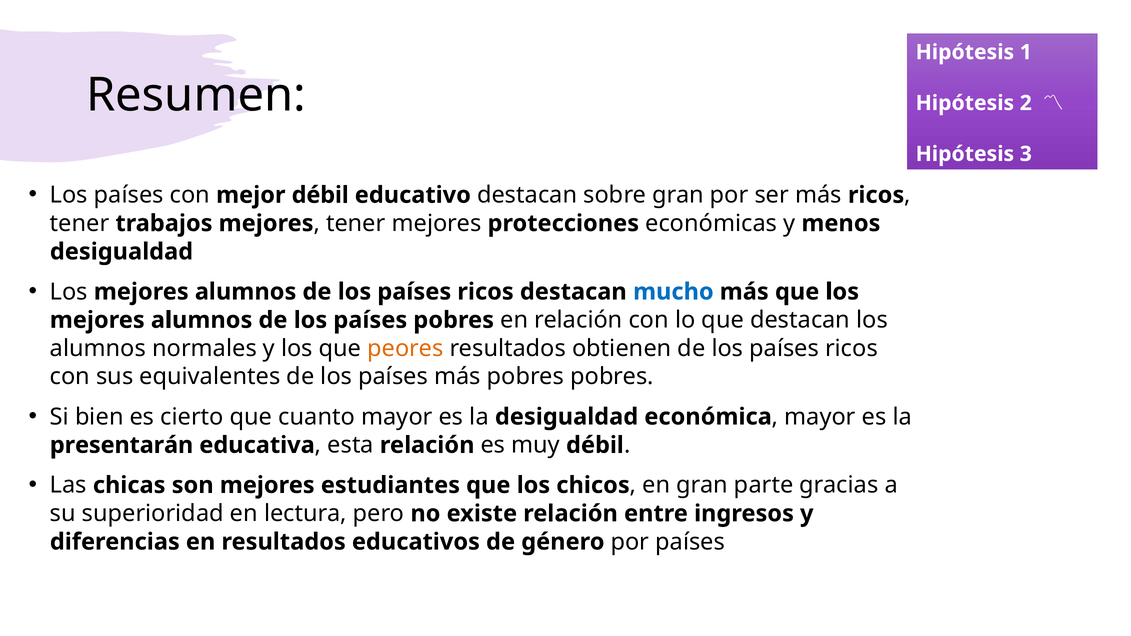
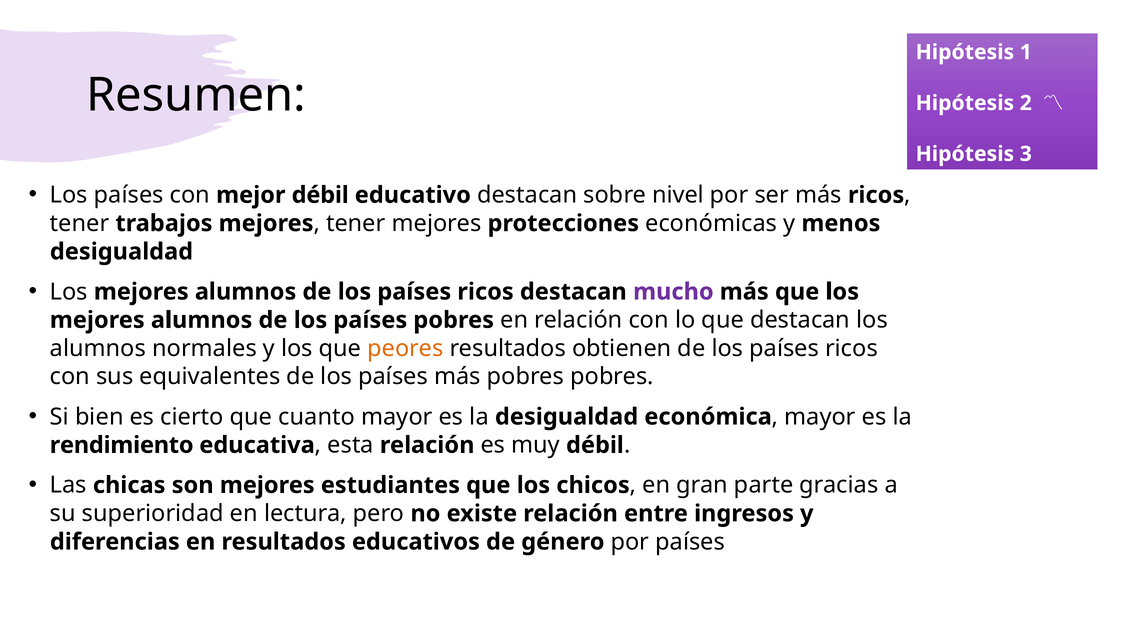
sobre gran: gran -> nivel
mucho colour: blue -> purple
presentarán: presentarán -> rendimiento
